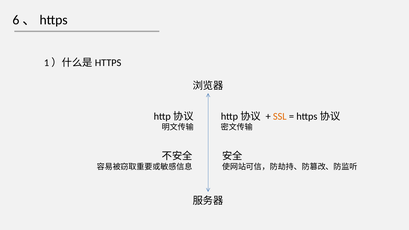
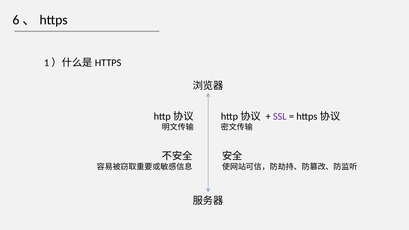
SSL colour: orange -> purple
